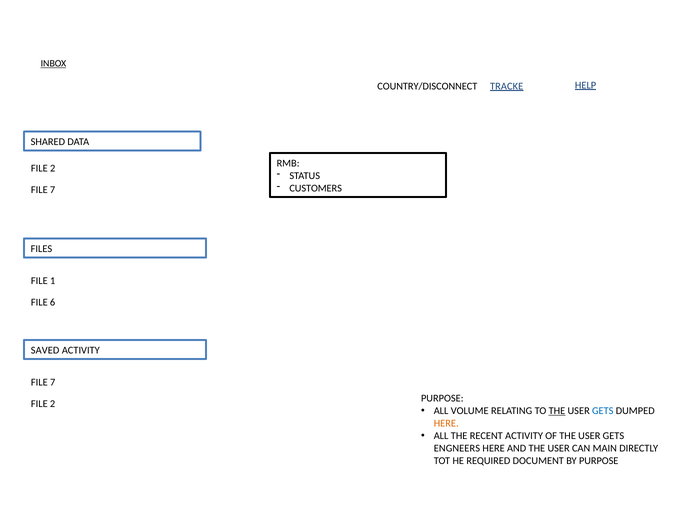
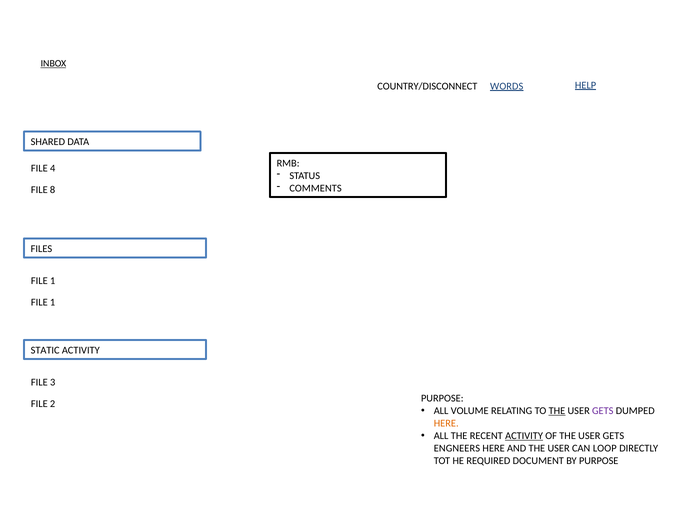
TRACKE: TRACKE -> WORDS
2 at (53, 169): 2 -> 4
CUSTOMERS: CUSTOMERS -> COMMENTS
7 at (53, 190): 7 -> 8
6 at (53, 302): 6 -> 1
SAVED: SAVED -> STATIC
7 at (53, 383): 7 -> 3
GETS at (603, 411) colour: blue -> purple
ACTIVITY at (524, 436) underline: none -> present
MAIN: MAIN -> LOOP
